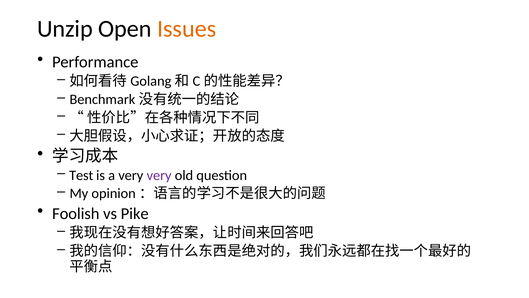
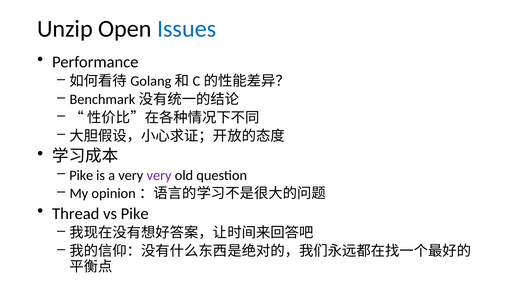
Issues colour: orange -> blue
Test at (81, 175): Test -> Pike
Foolish: Foolish -> Thread
